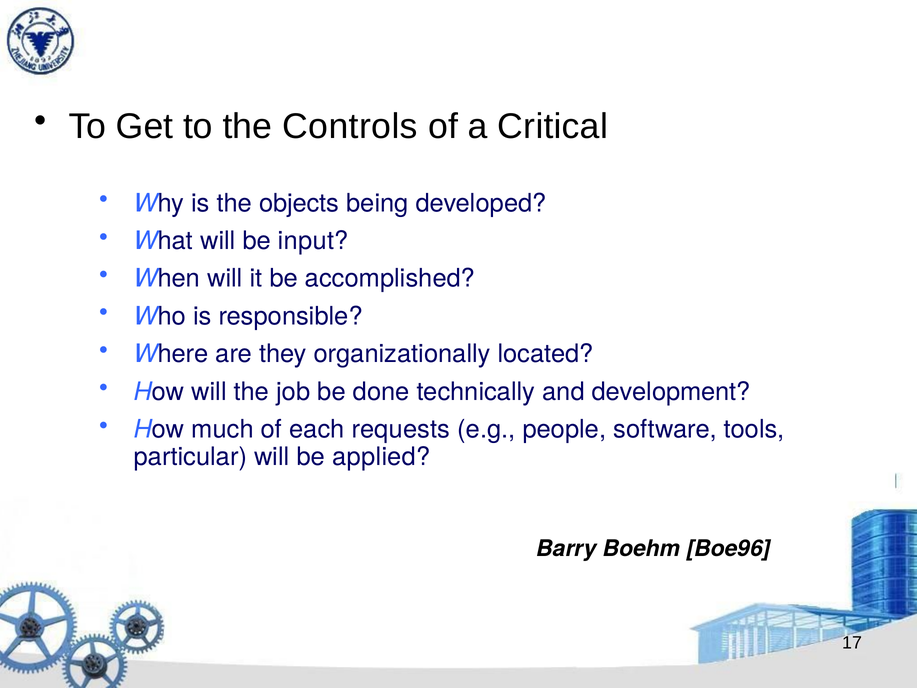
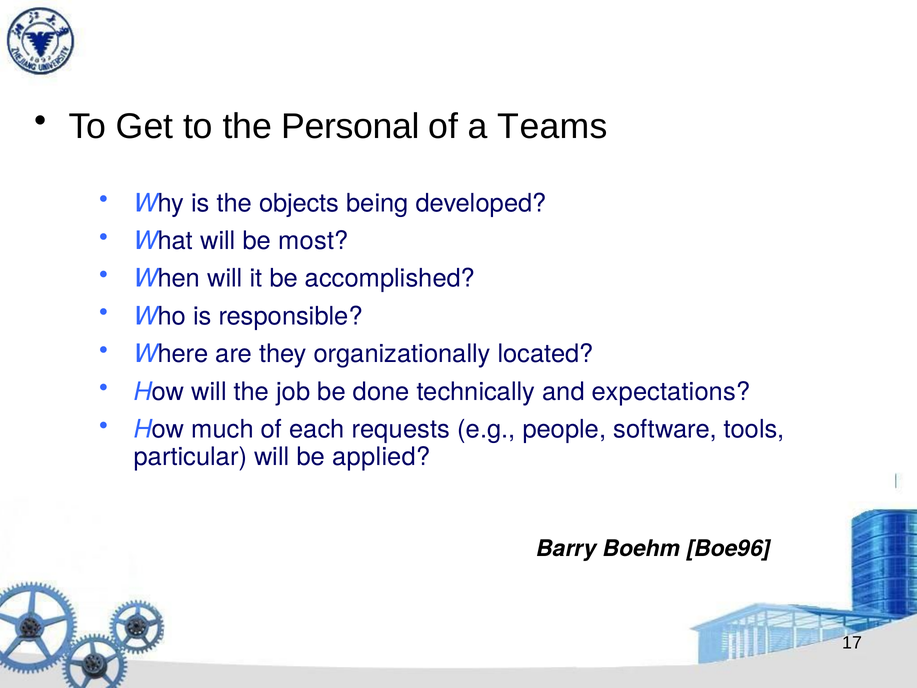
Controls: Controls -> Personal
Critical: Critical -> Teams
input: input -> most
development: development -> expectations
